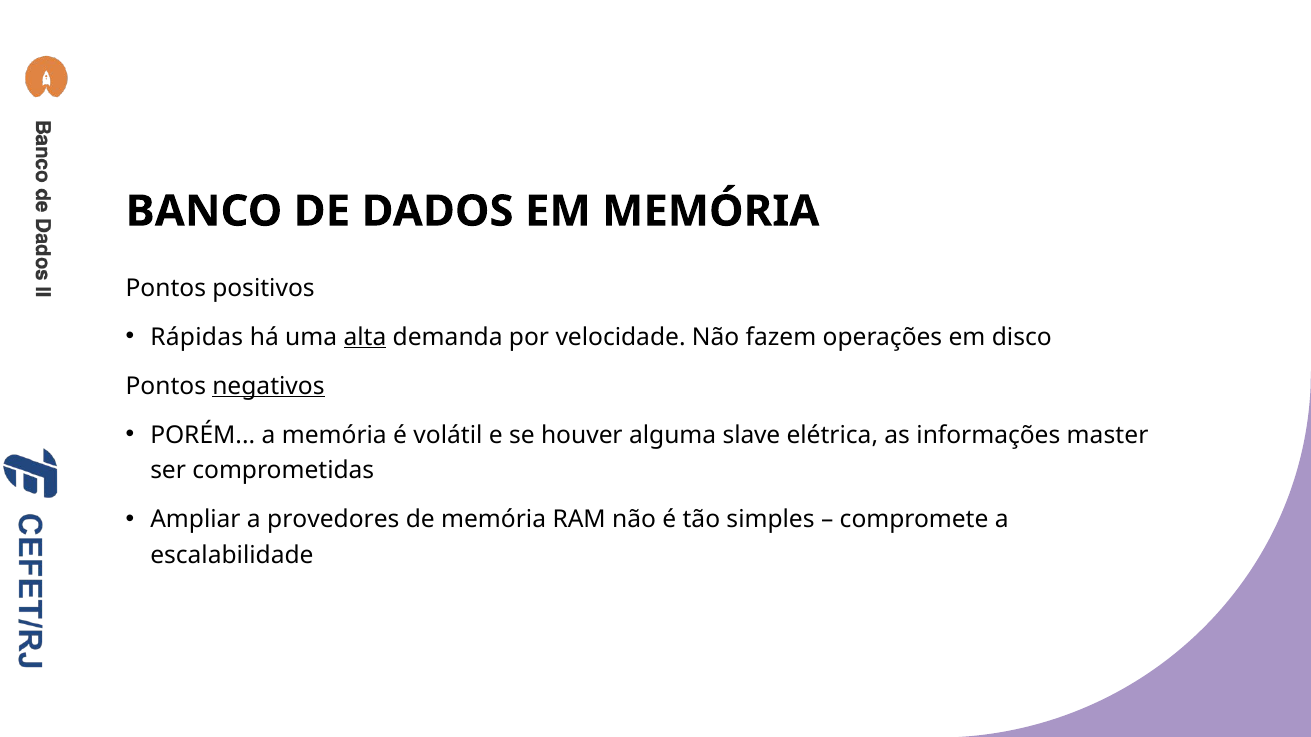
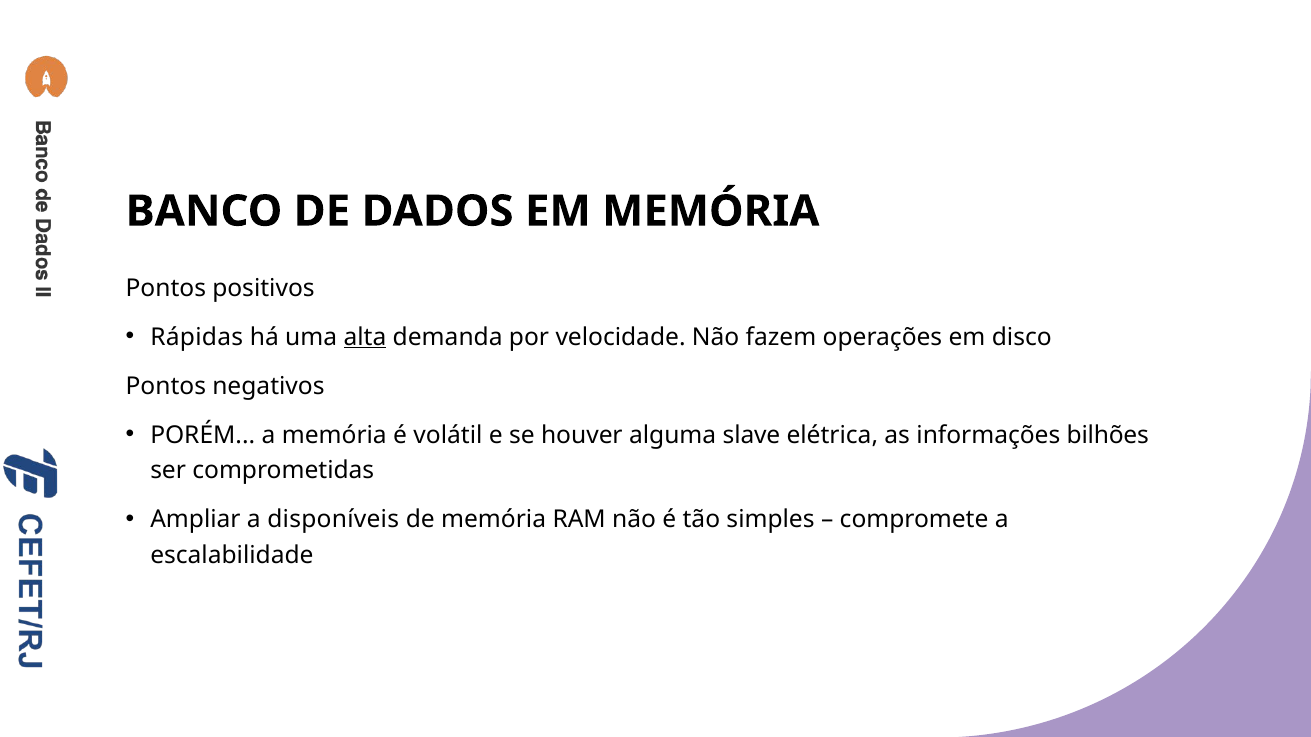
negativos underline: present -> none
master: master -> bilhões
provedores: provedores -> disponíveis
